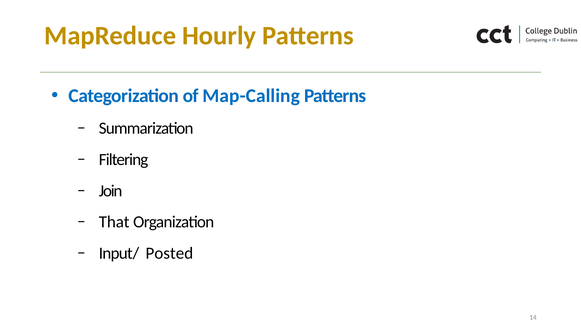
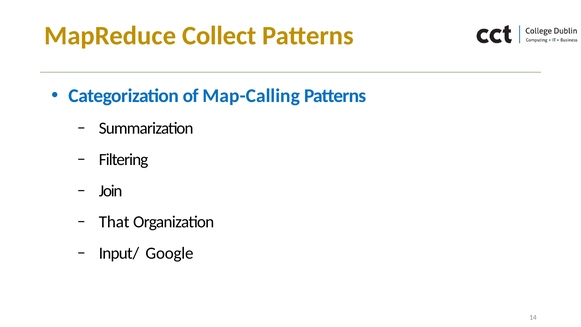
Hourly: Hourly -> Collect
Posted: Posted -> Google
